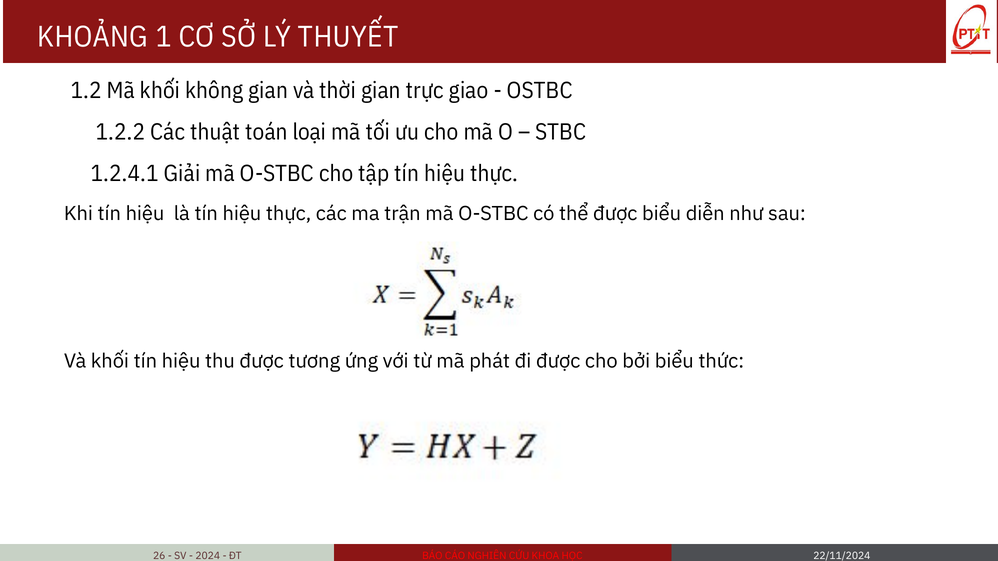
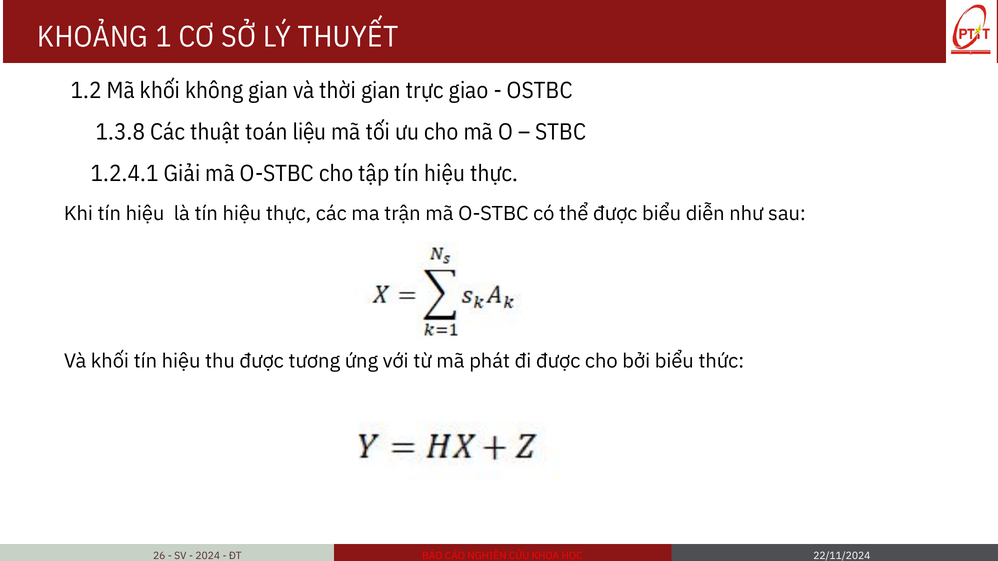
1.2.2: 1.2.2 -> 1.3.8
loại: loại -> liệu
